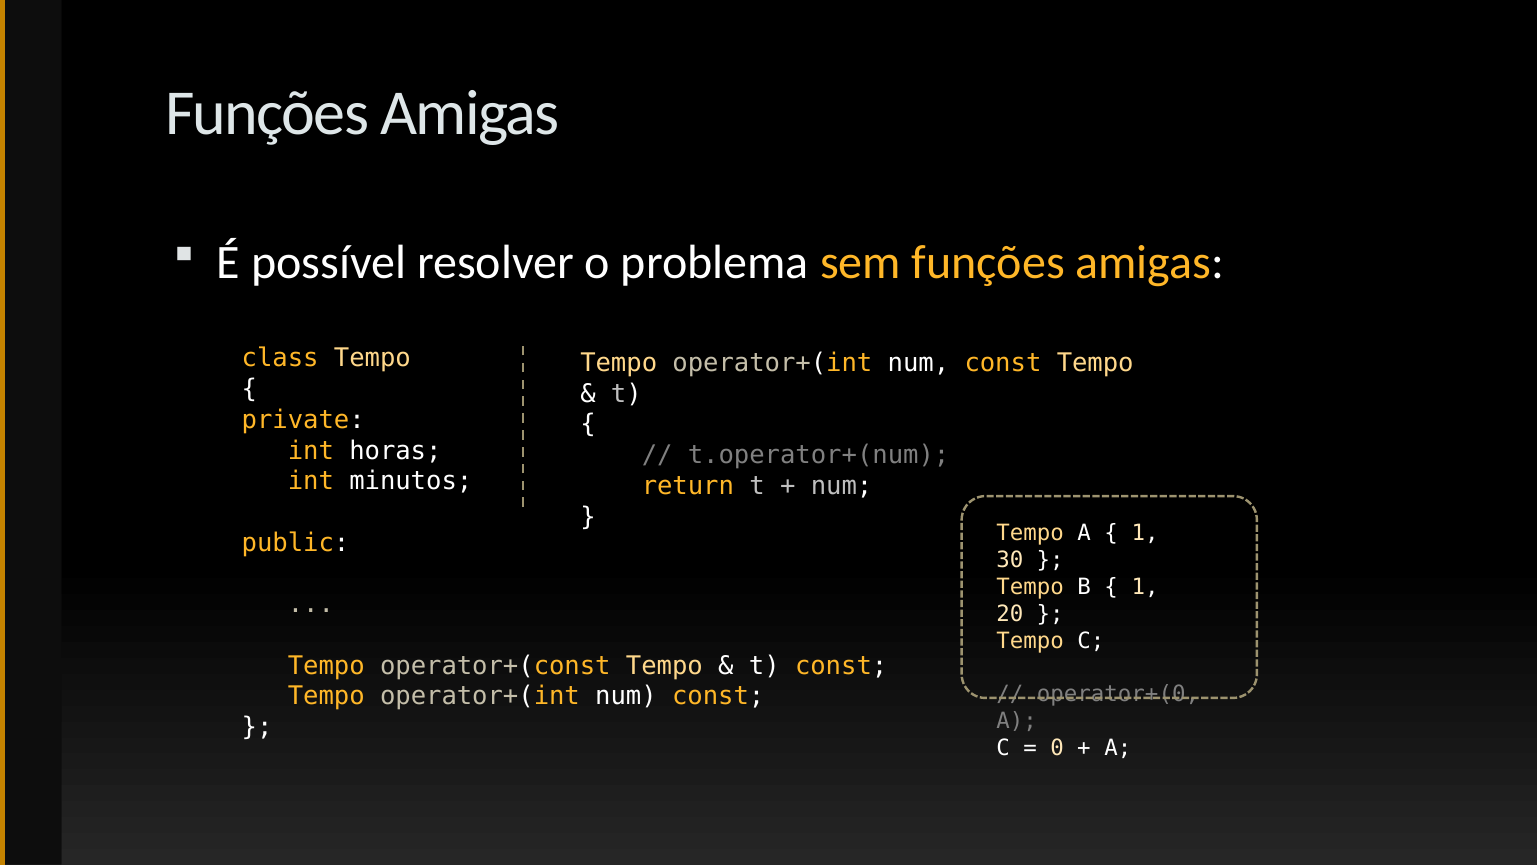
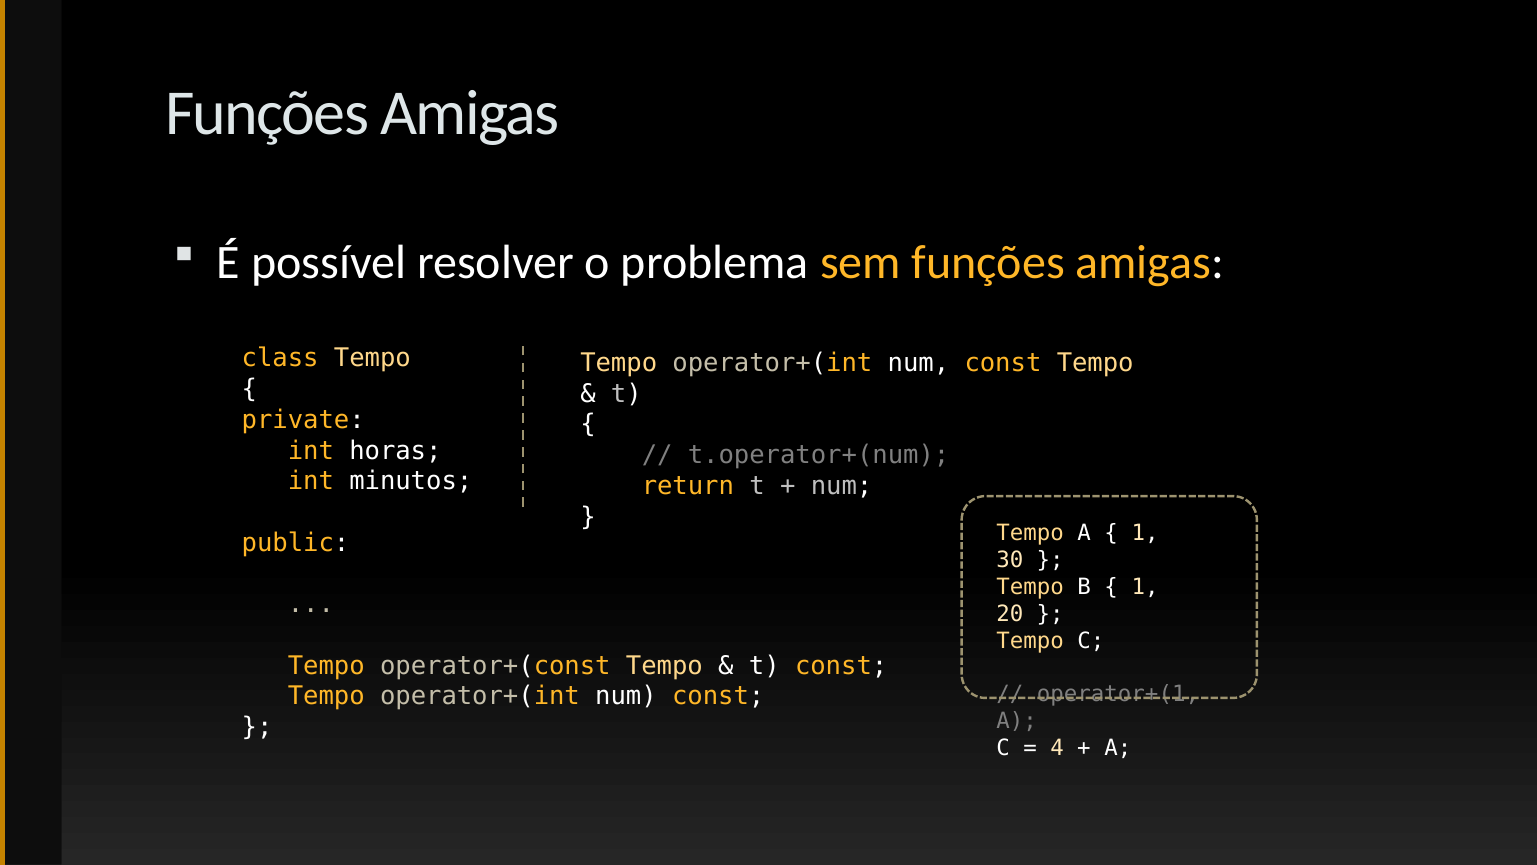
operator+(0: operator+(0 -> operator+(1
0: 0 -> 4
